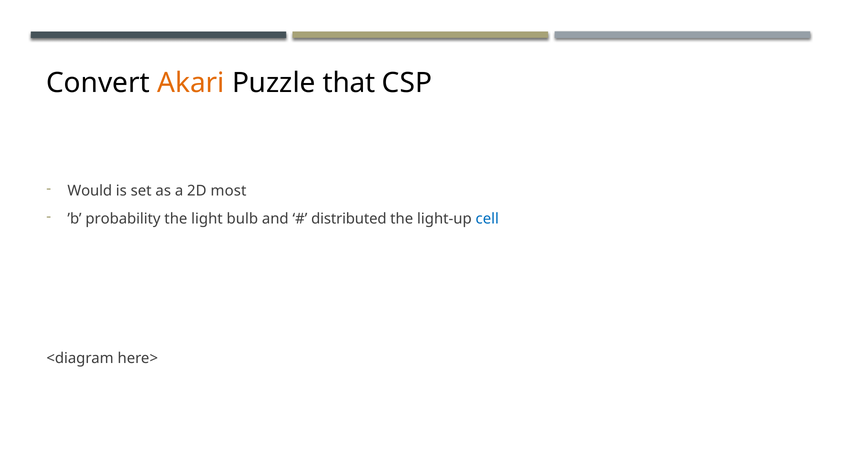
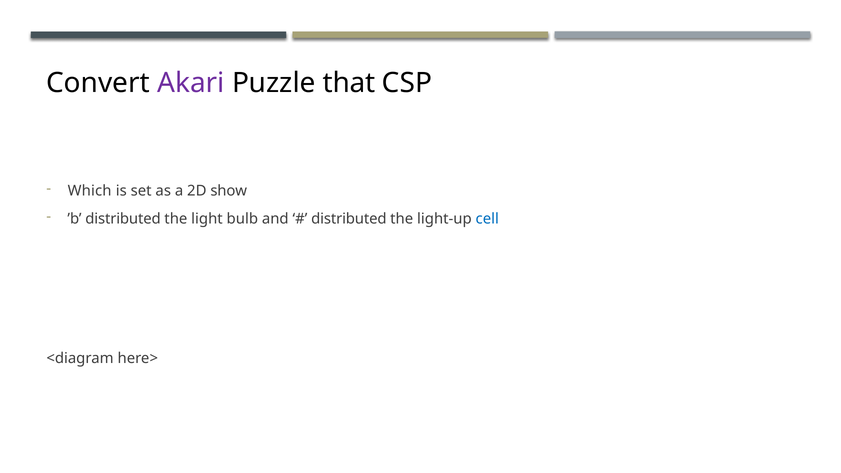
Akari colour: orange -> purple
Would: Would -> Which
most: most -> show
’b probability: probability -> distributed
